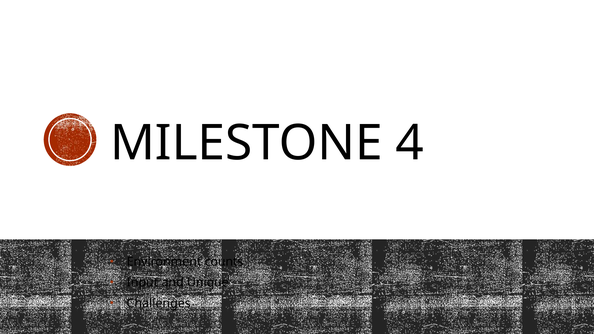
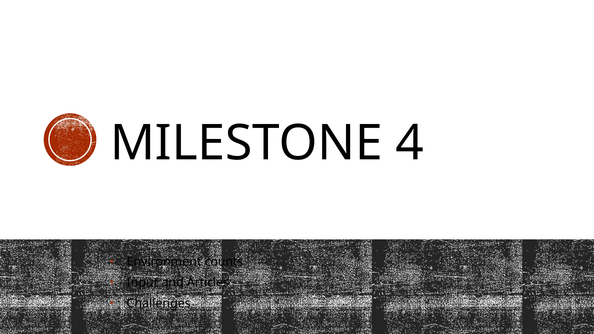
Unique: Unique -> Articles
